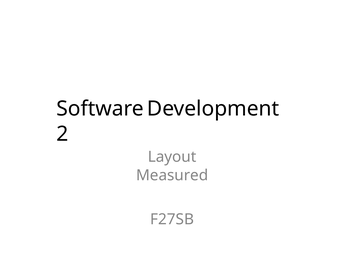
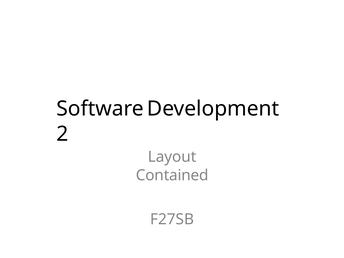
Measured: Measured -> Contained
